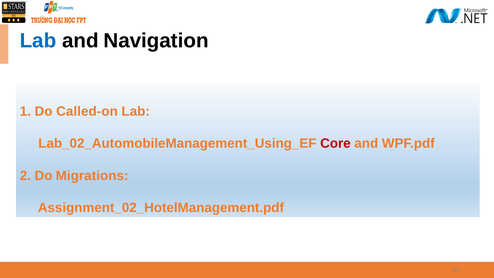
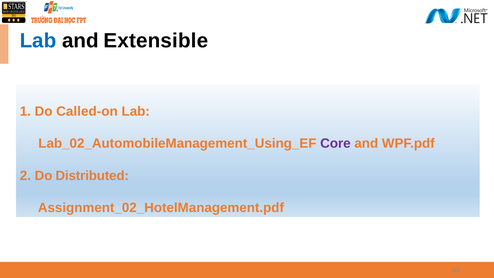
Navigation: Navigation -> Extensible
Core colour: red -> purple
Migrations: Migrations -> Distributed
